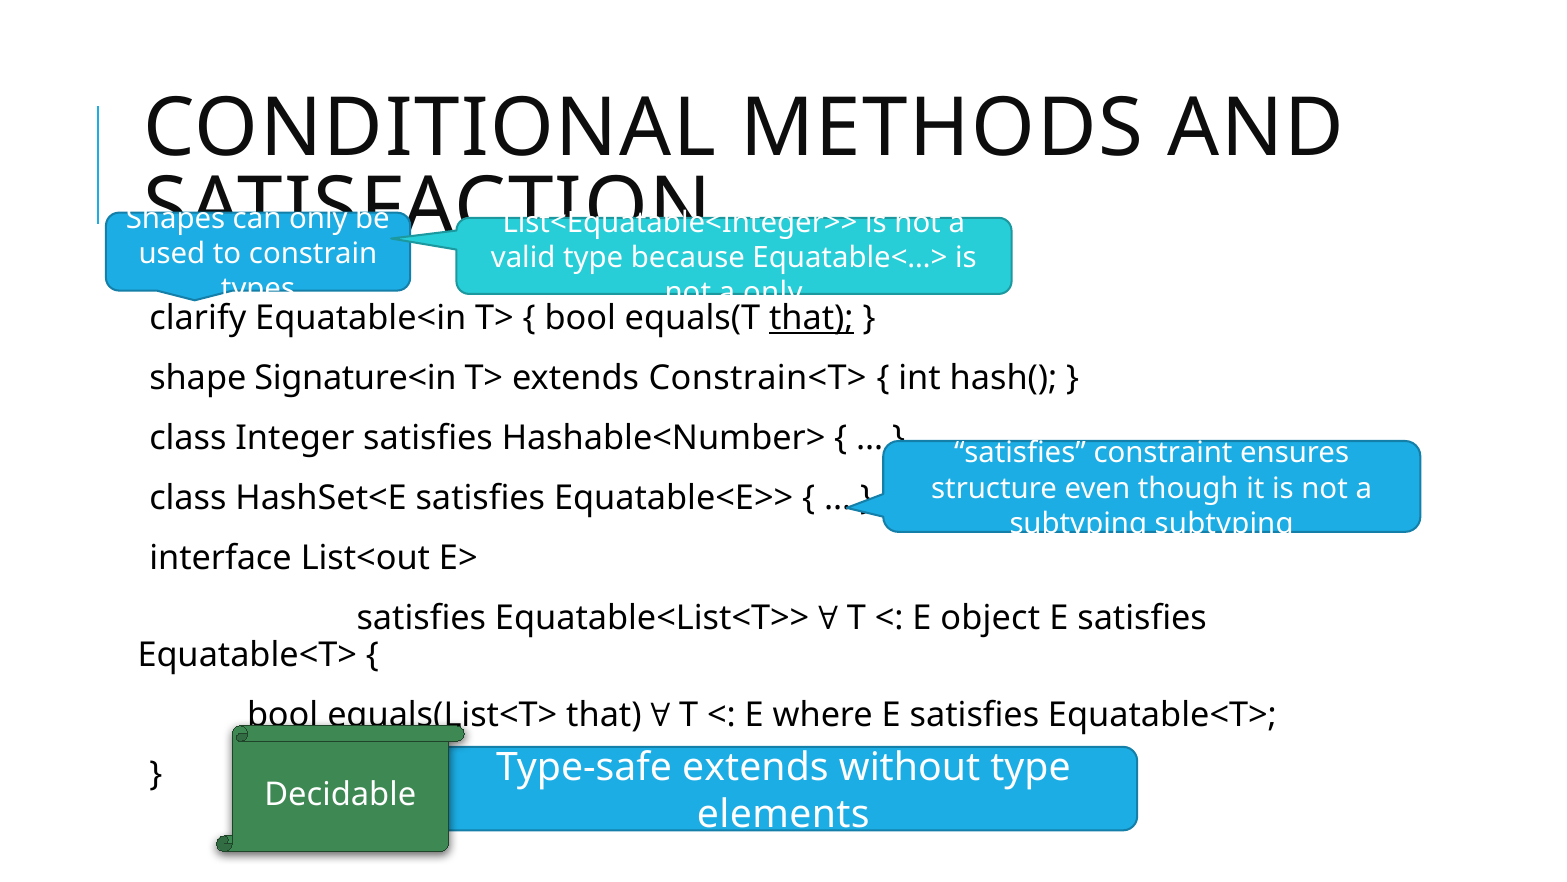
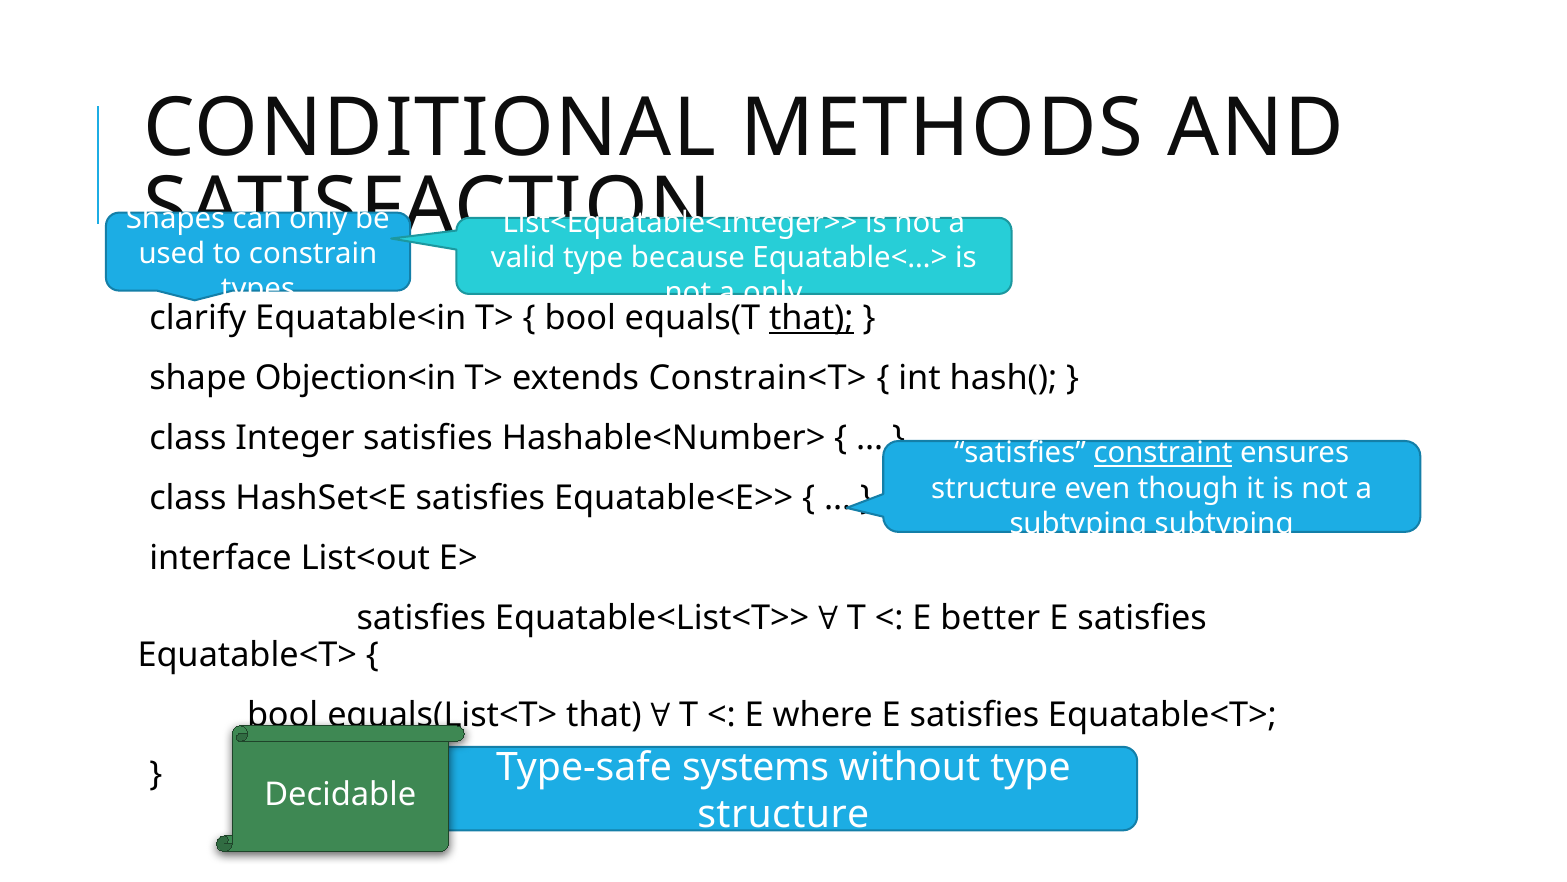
Signature<in: Signature<in -> Objection<in
constraint underline: none -> present
object: object -> better
extends at (755, 767): extends -> systems
elements at (783, 814): elements -> structure
